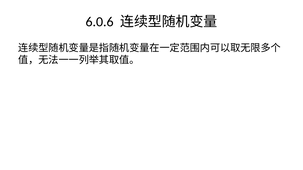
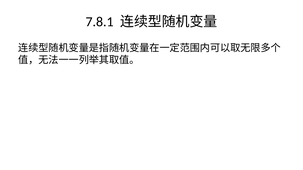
6.0.6: 6.0.6 -> 7.8.1
